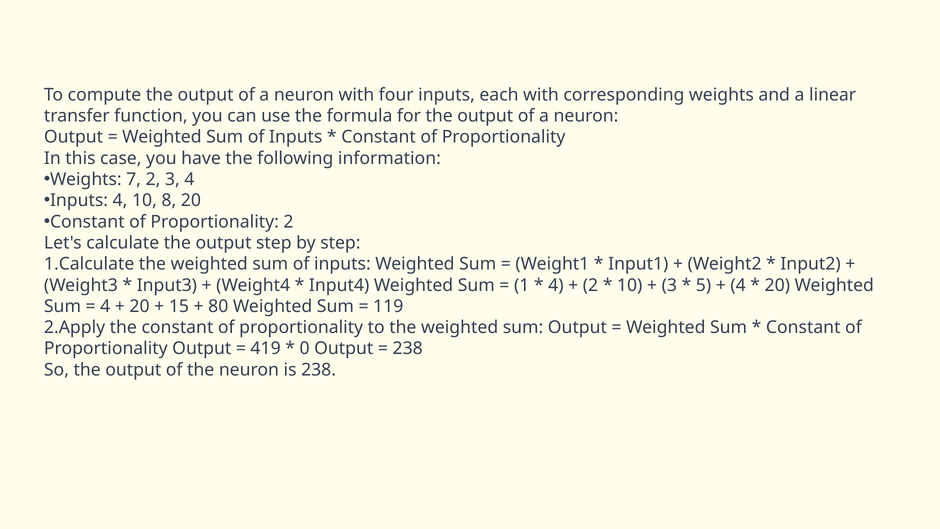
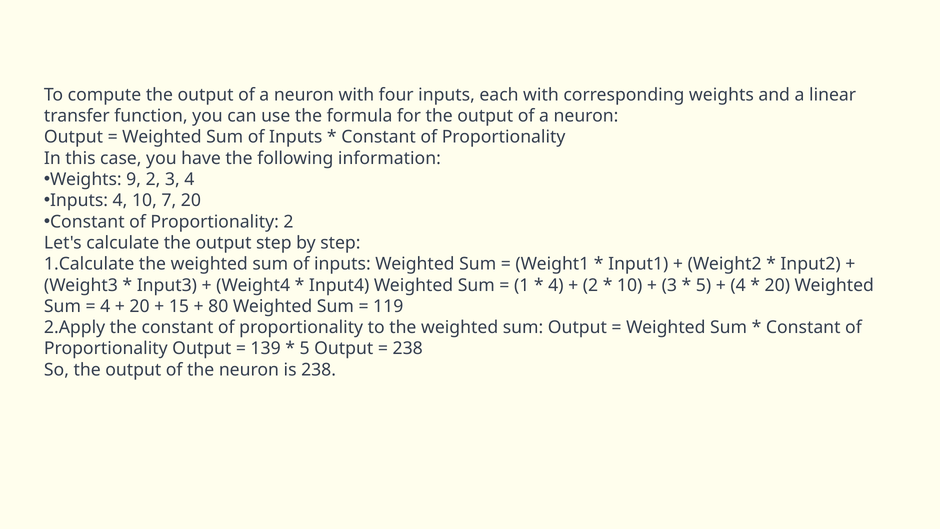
7: 7 -> 9
8: 8 -> 7
419: 419 -> 139
0 at (305, 349): 0 -> 5
